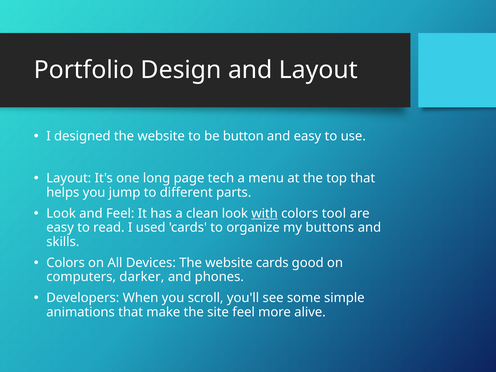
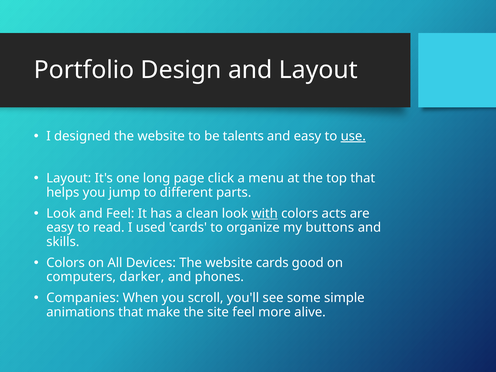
button: button -> talents
use underline: none -> present
tech: tech -> click
tool: tool -> acts
Developers: Developers -> Companies
